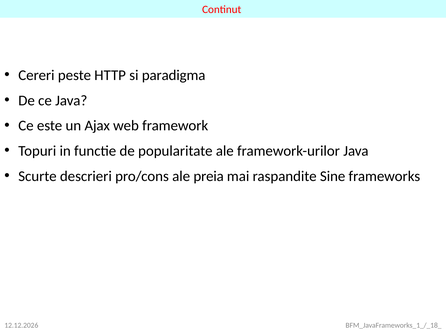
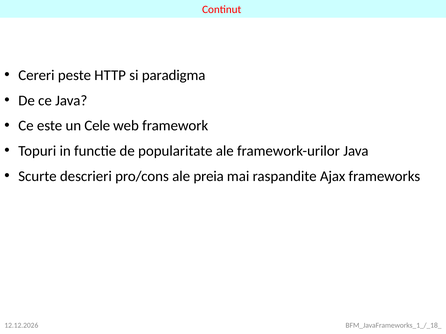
Ajax: Ajax -> Cele
Sine: Sine -> Ajax
